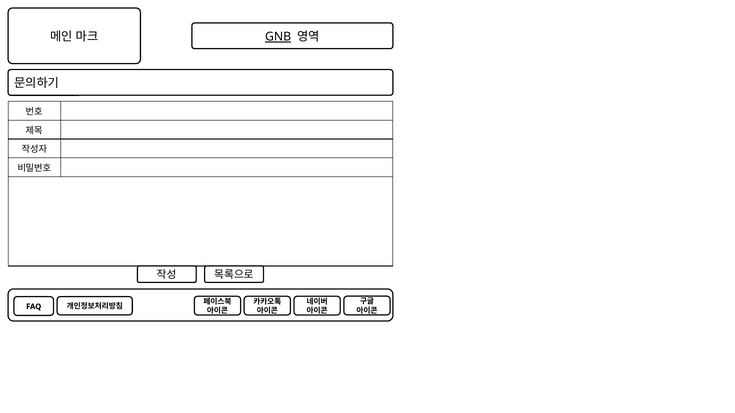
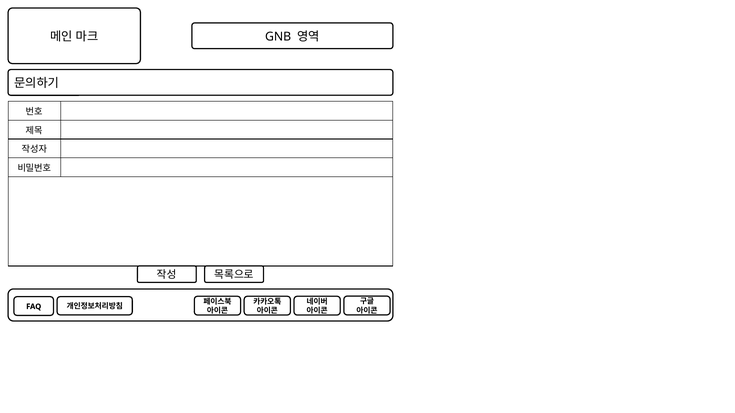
GNB underline: present -> none
